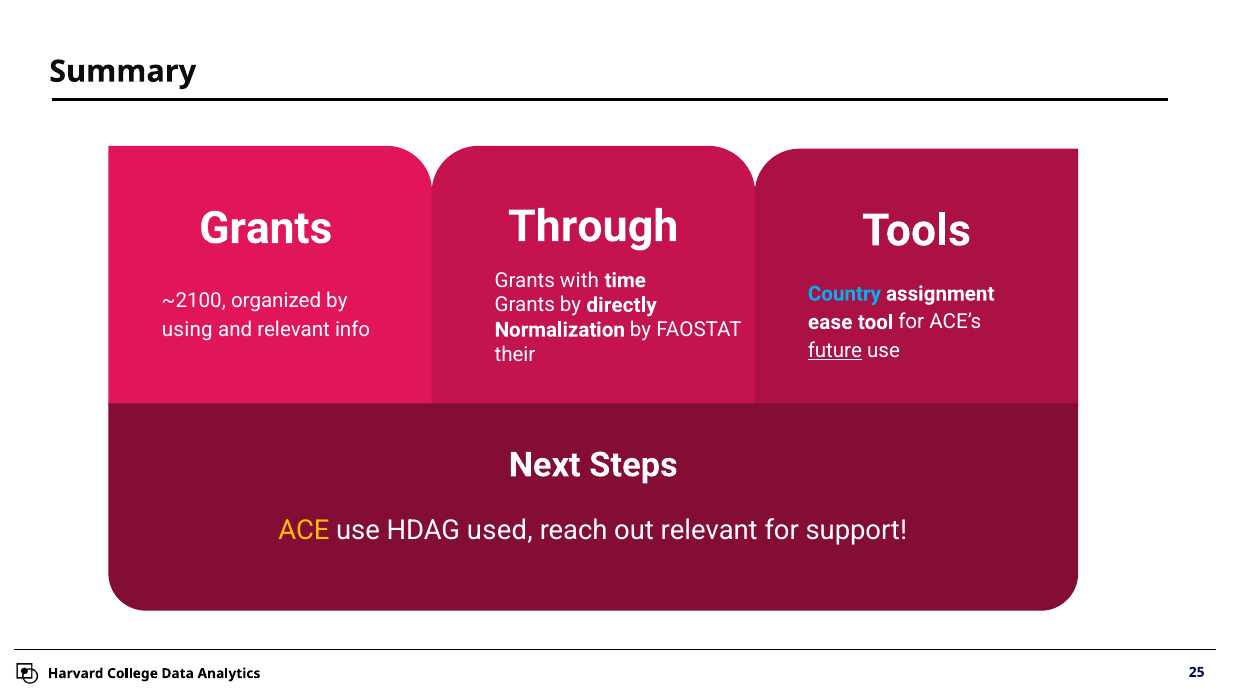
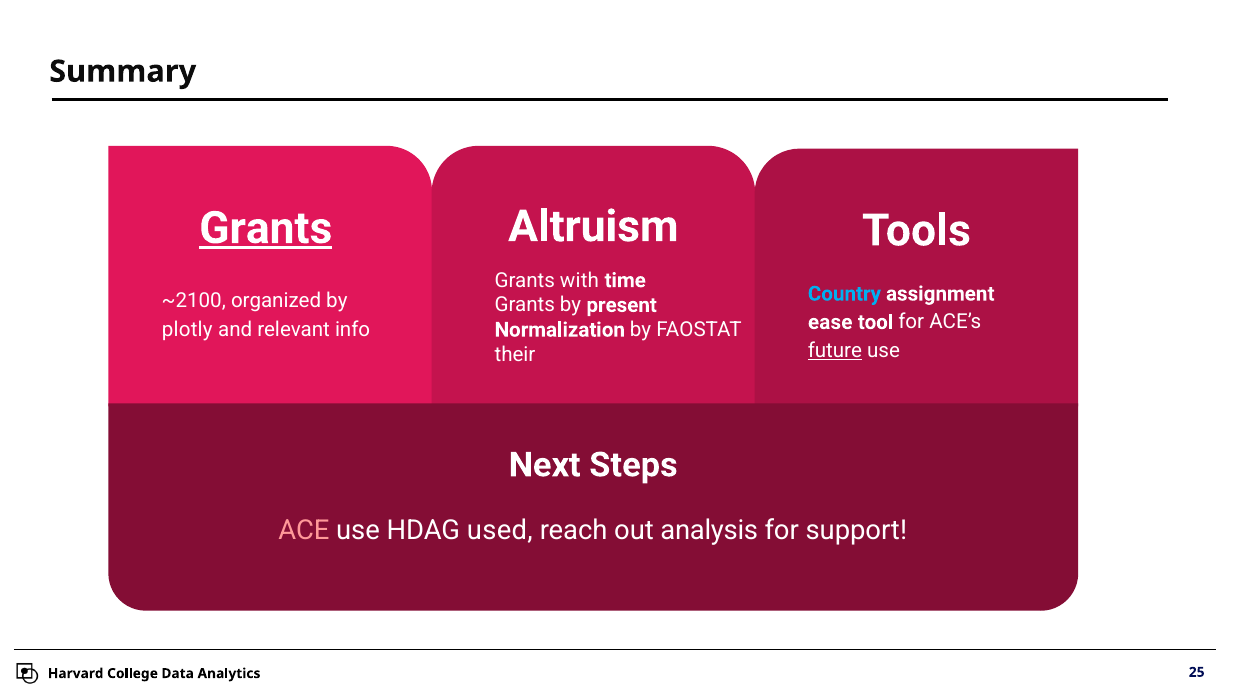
Through: Through -> Altruism
Grants at (266, 228) underline: none -> present
directly: directly -> present
using: using -> plotly
ACE colour: yellow -> pink
out relevant: relevant -> analysis
